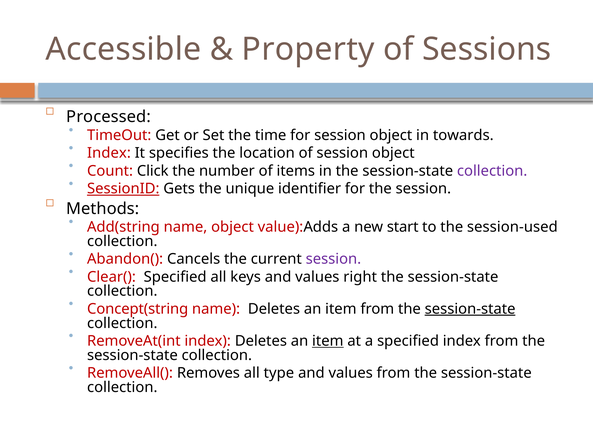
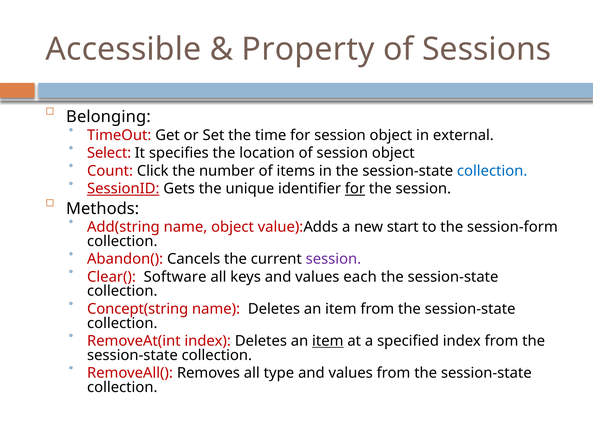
Processed: Processed -> Belonging
towards: towards -> external
Index at (109, 153): Index -> Select
collection at (492, 171) colour: purple -> blue
for at (355, 189) underline: none -> present
session-used: session-used -> session-form
Clear( Specified: Specified -> Software
right: right -> each
session-state at (470, 309) underline: present -> none
